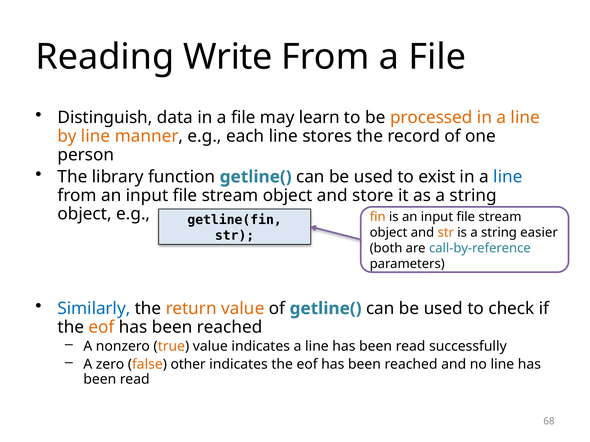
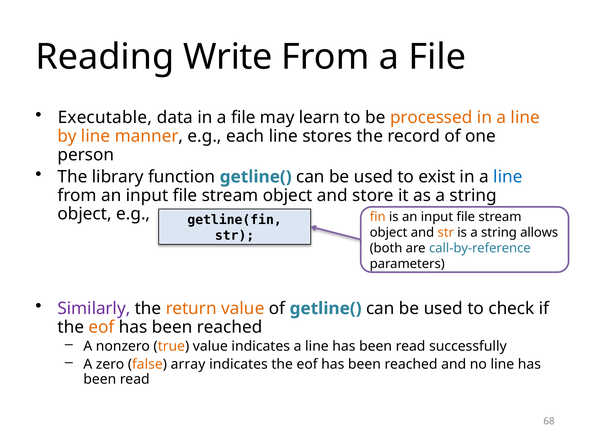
Distinguish: Distinguish -> Executable
easier: easier -> allows
Similarly colour: blue -> purple
other: other -> array
